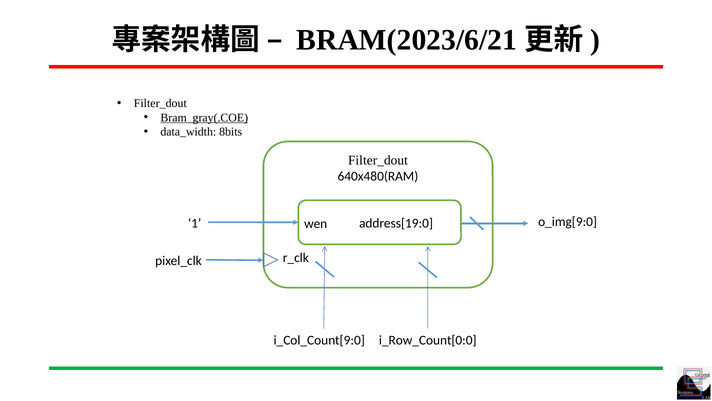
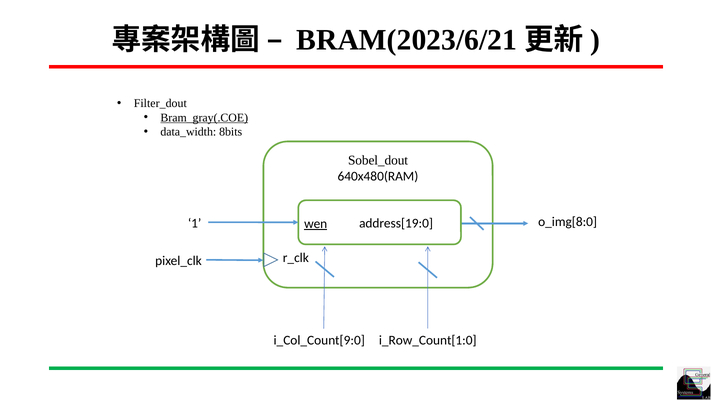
Filter_dout at (378, 160): Filter_dout -> Sobel_dout
o_img[9:0: o_img[9:0 -> o_img[8:0
wen underline: none -> present
i_Row_Count[0:0: i_Row_Count[0:0 -> i_Row_Count[1:0
